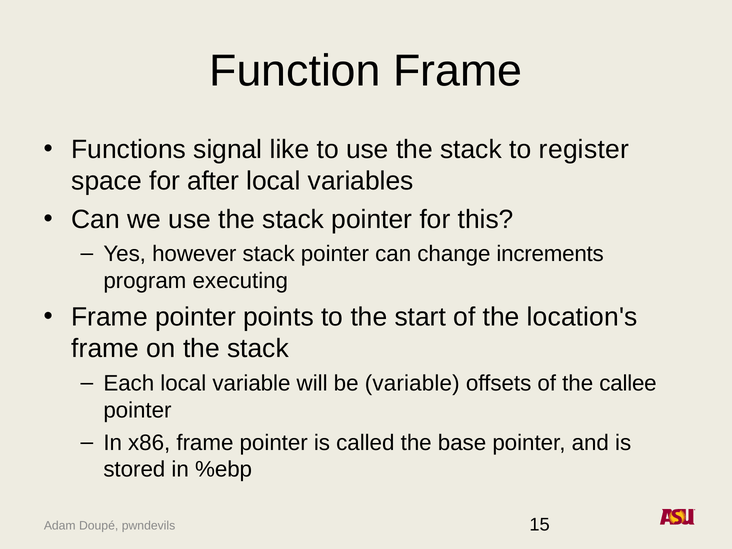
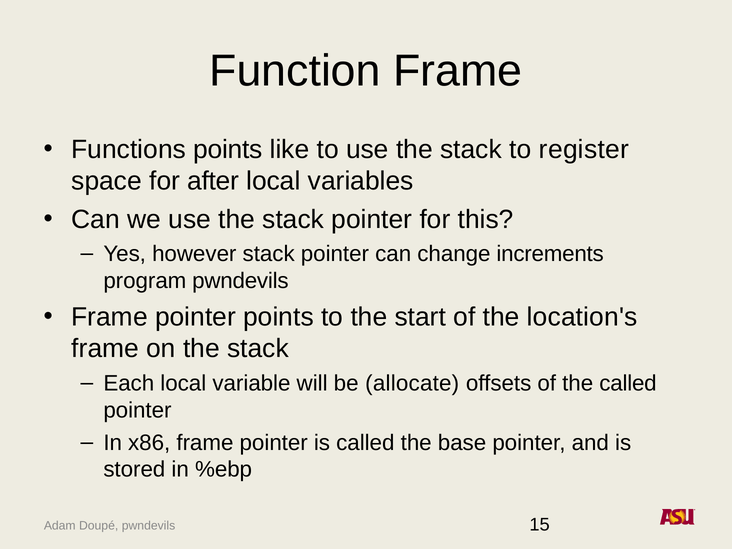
Functions signal: signal -> points
program executing: executing -> pwndevils
be variable: variable -> allocate
the callee: callee -> called
